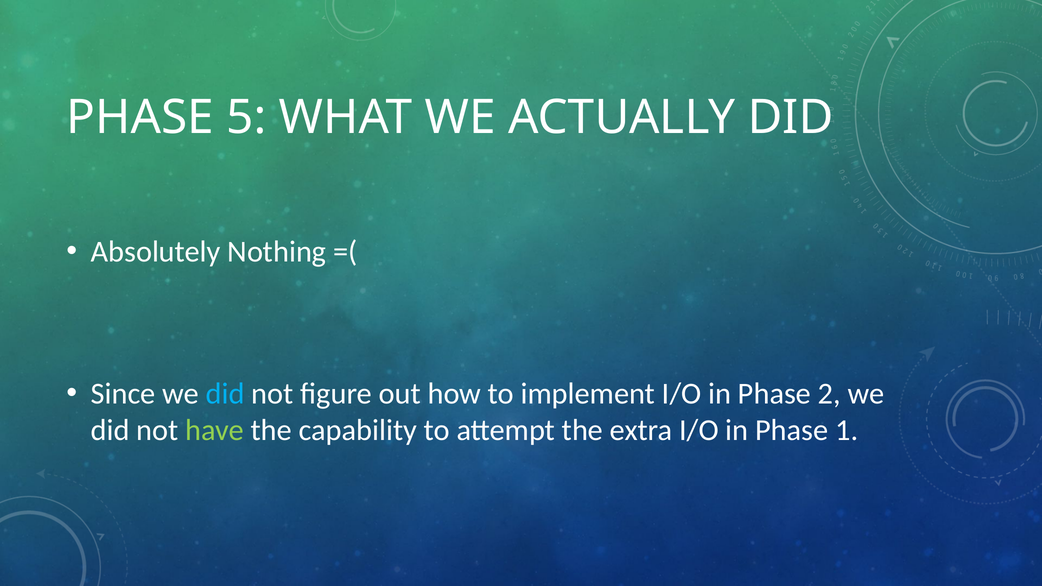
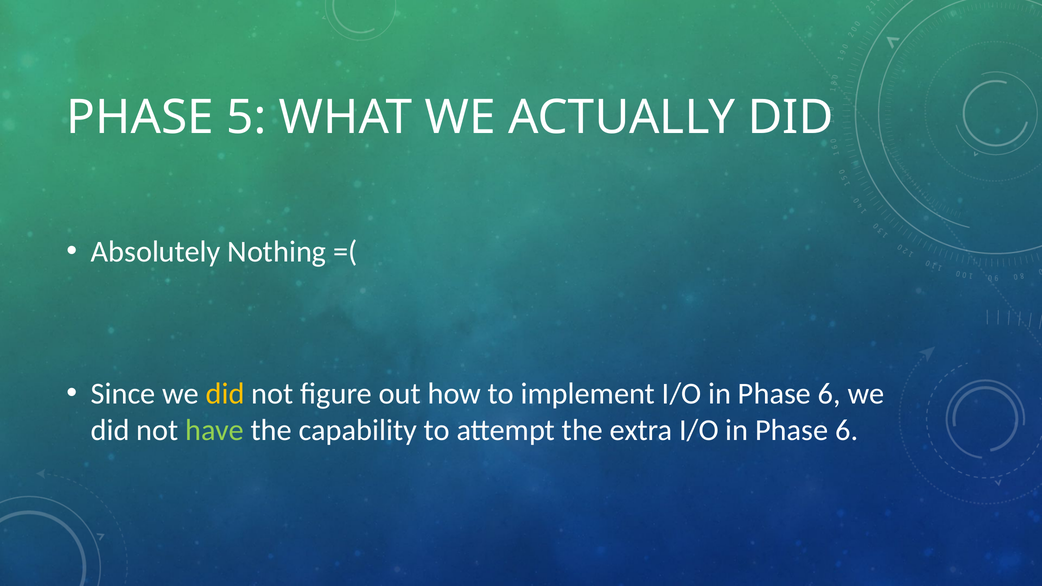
did at (225, 394) colour: light blue -> yellow
2 at (829, 394): 2 -> 6
1 at (847, 430): 1 -> 6
